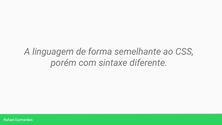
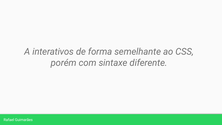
linguagem: linguagem -> interativos
